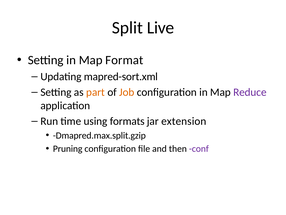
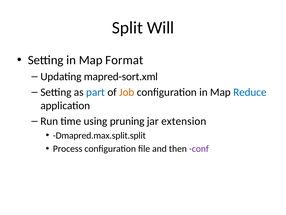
Live: Live -> Will
part colour: orange -> blue
Reduce colour: purple -> blue
formats: formats -> pruning
Dmapred.max.split.gzip: Dmapred.max.split.gzip -> Dmapred.max.split.split
Pruning: Pruning -> Process
